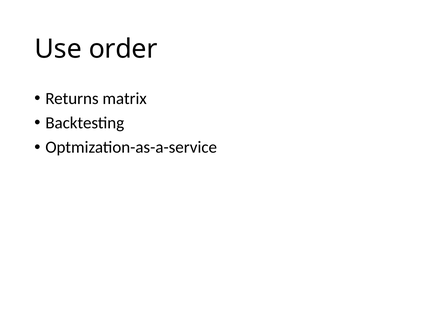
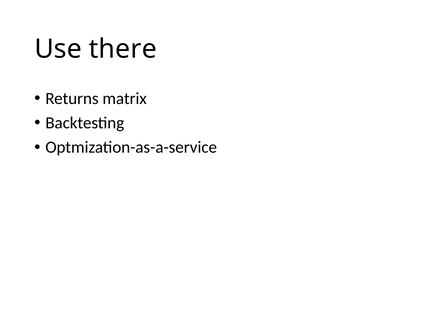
order: order -> there
